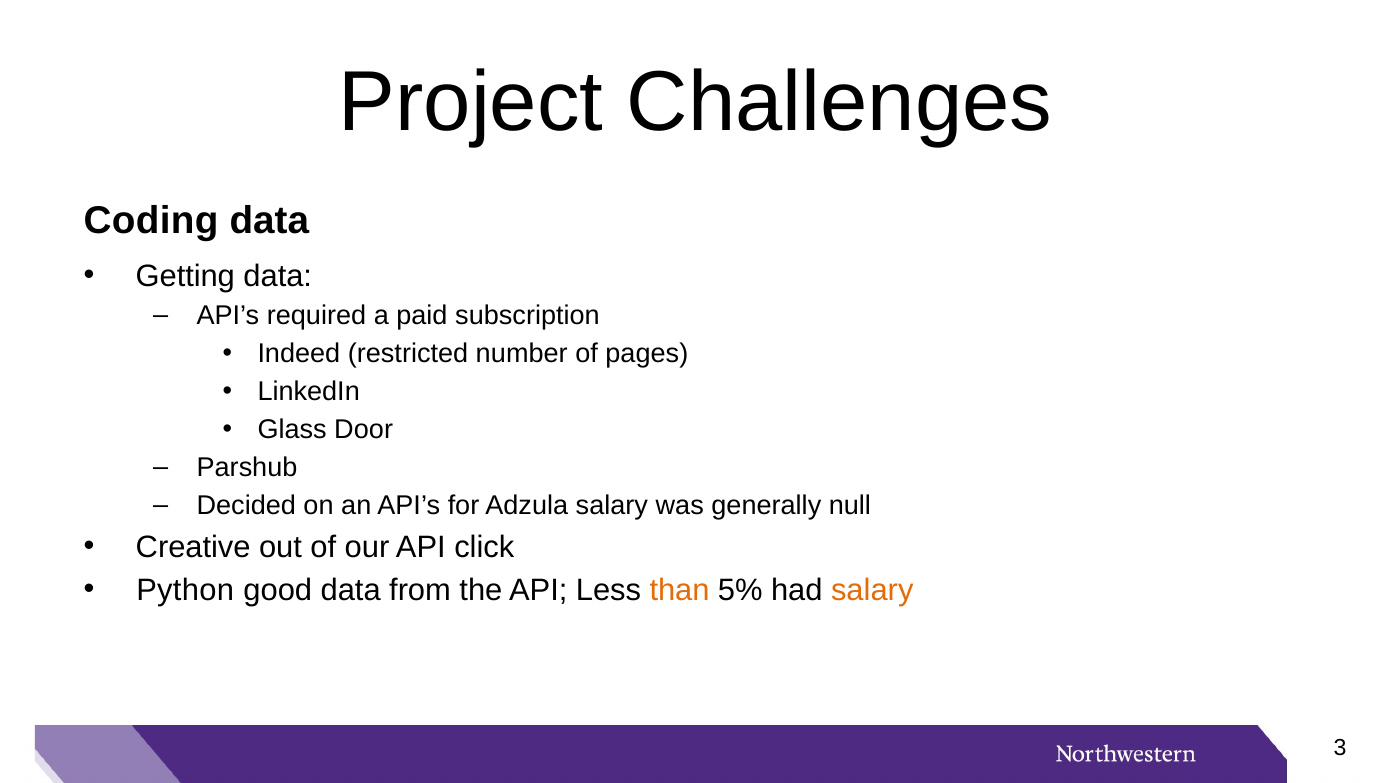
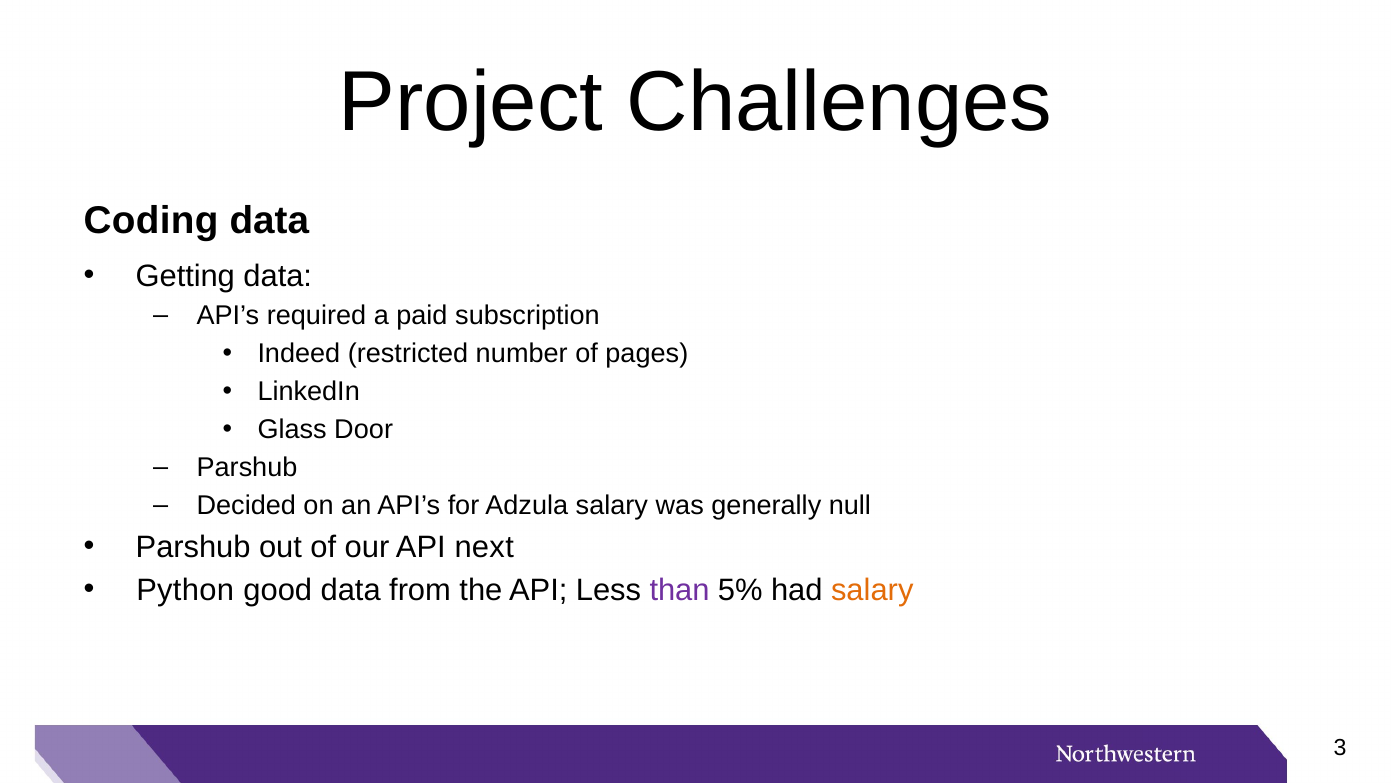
Creative at (193, 547): Creative -> Parshub
click: click -> next
than colour: orange -> purple
